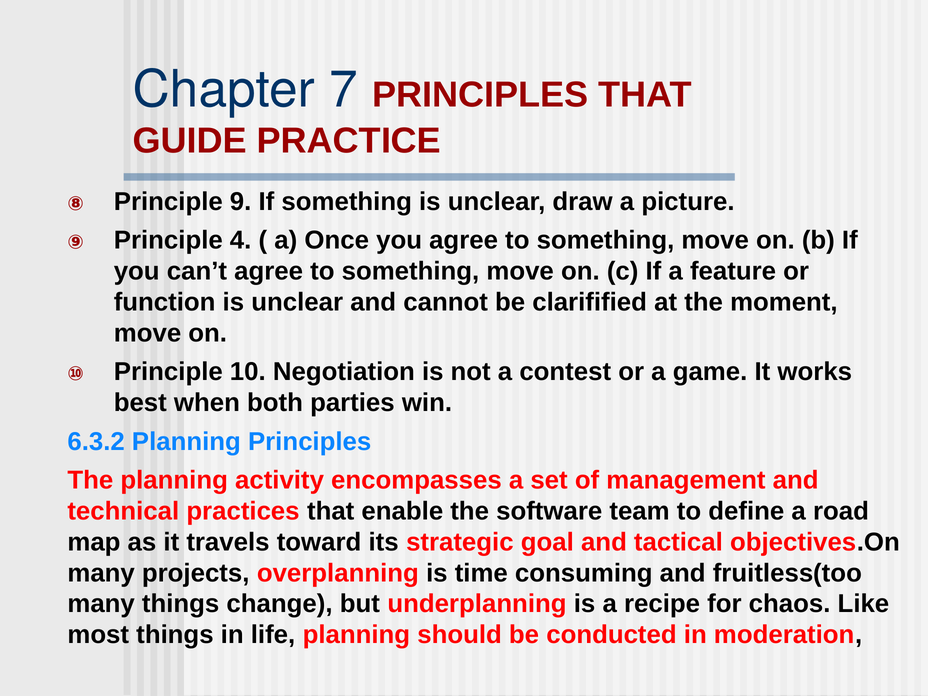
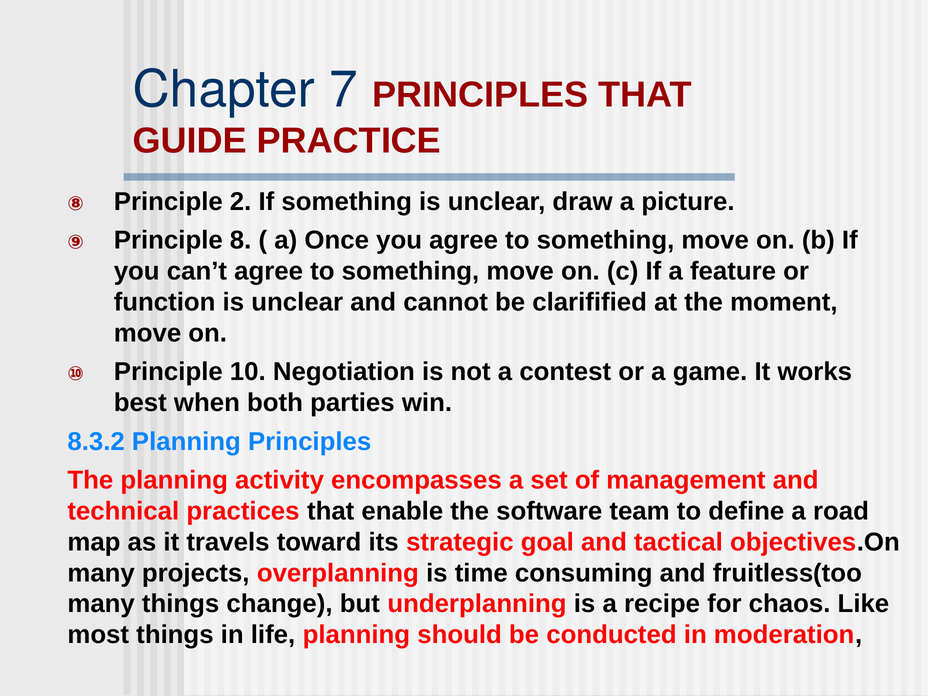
9: 9 -> 2
4: 4 -> 8
6.3.2: 6.3.2 -> 8.3.2
